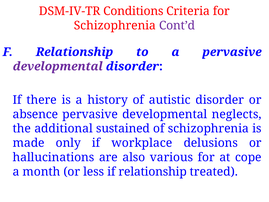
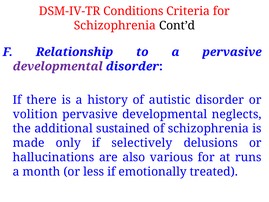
Cont’d colour: purple -> black
absence: absence -> volition
workplace: workplace -> selectively
cope: cope -> runs
if relationship: relationship -> emotionally
